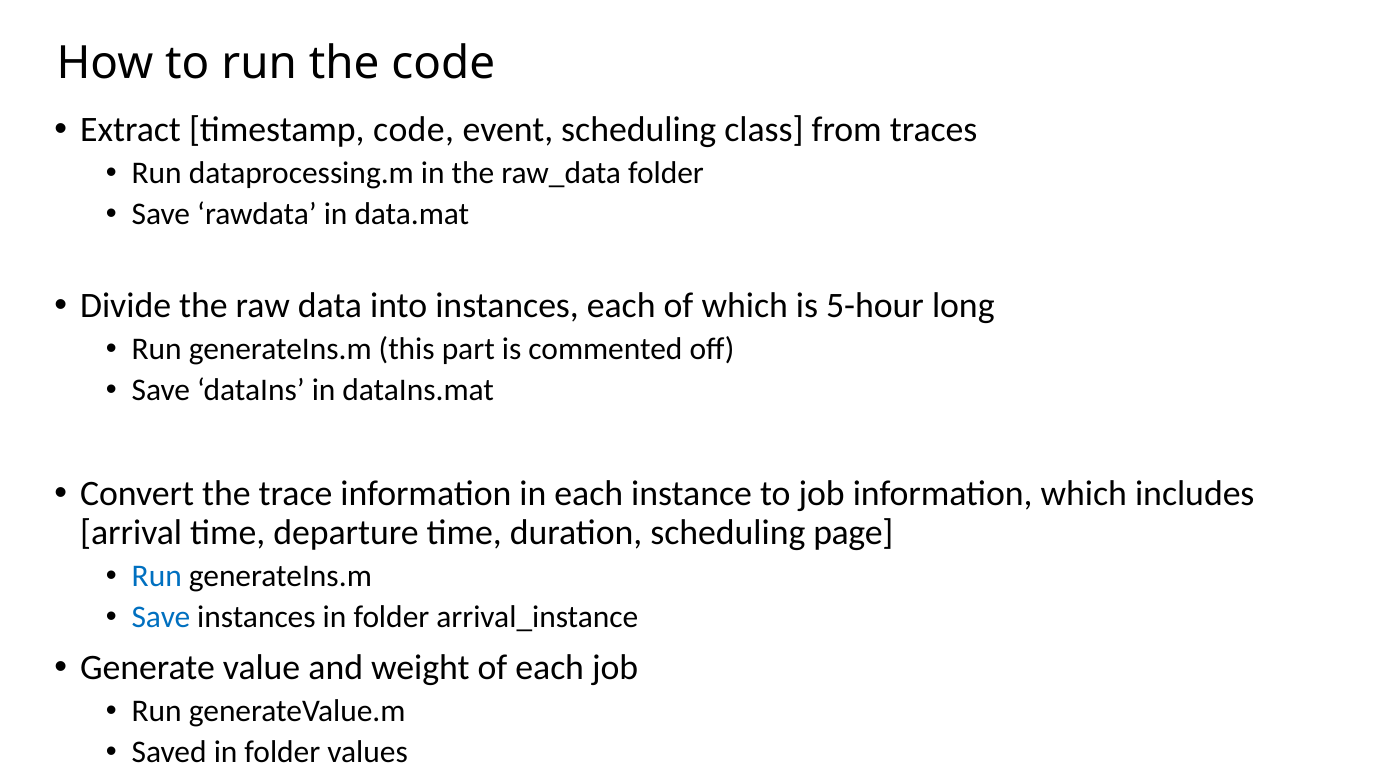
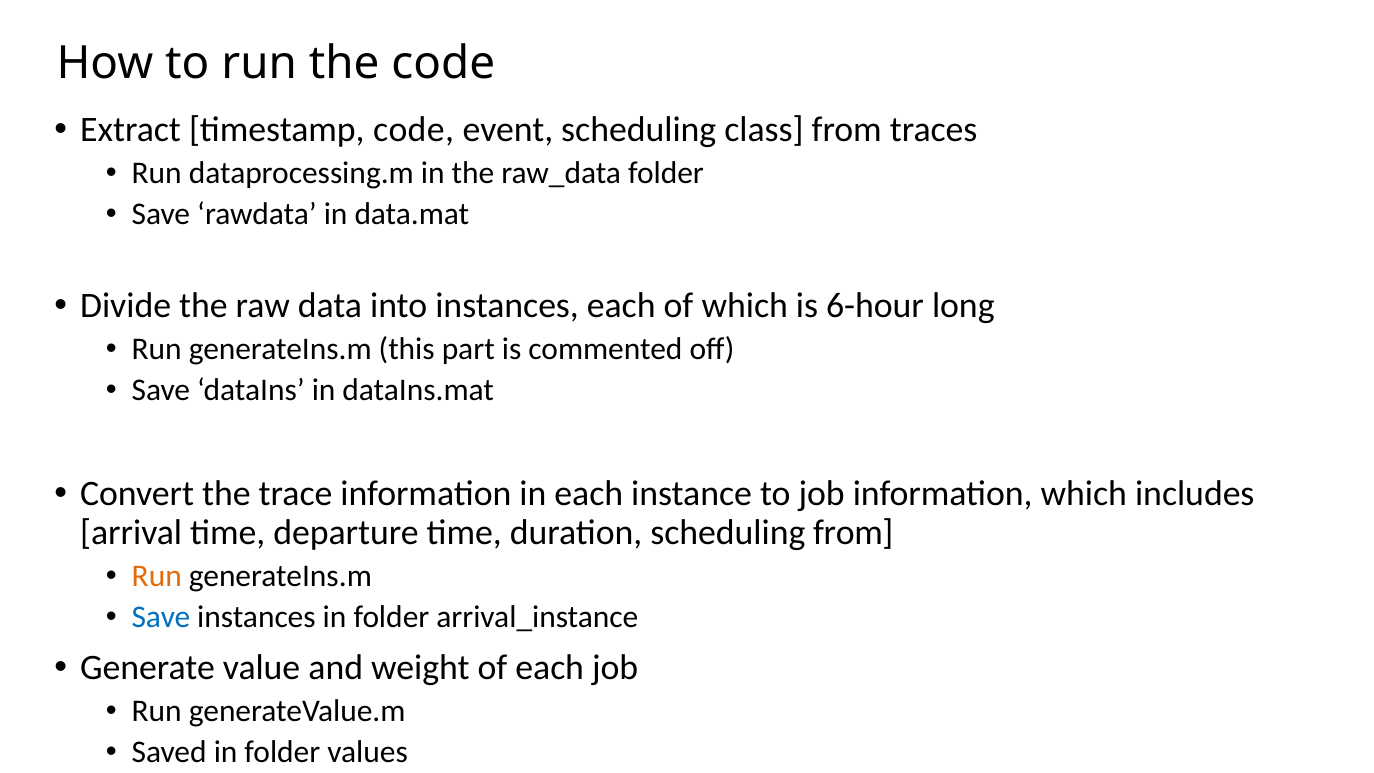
5-hour: 5-hour -> 6-hour
scheduling page: page -> from
Run at (157, 576) colour: blue -> orange
